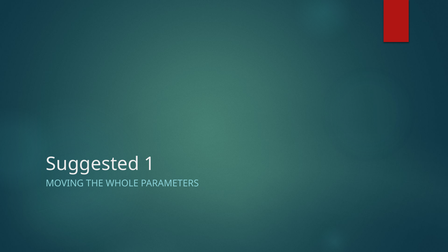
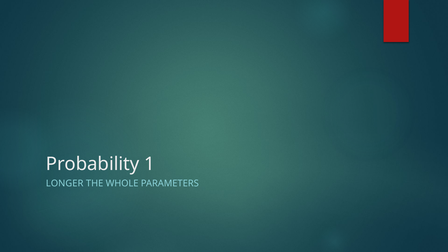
Suggested: Suggested -> Probability
MOVING: MOVING -> LONGER
